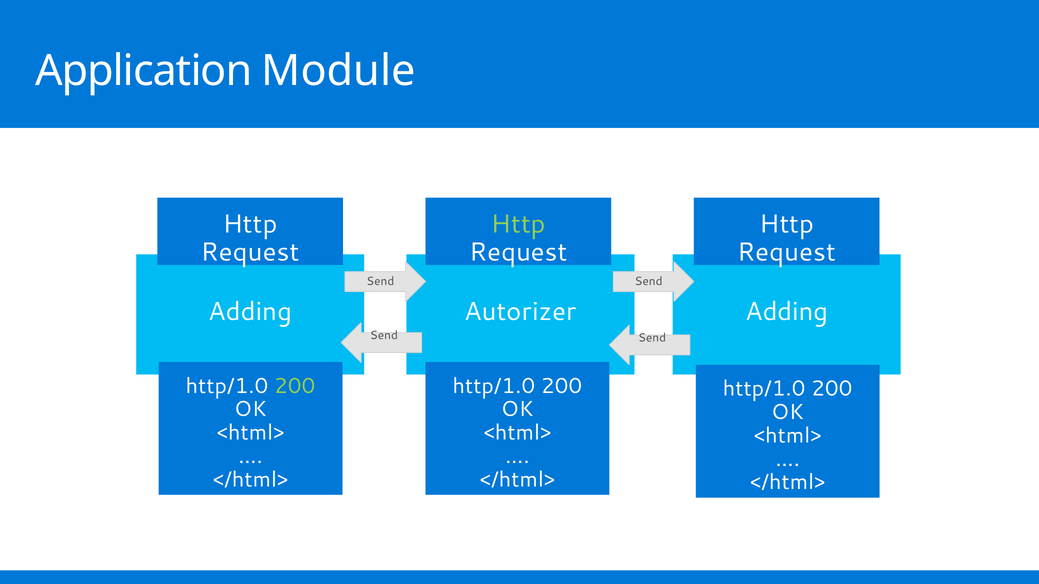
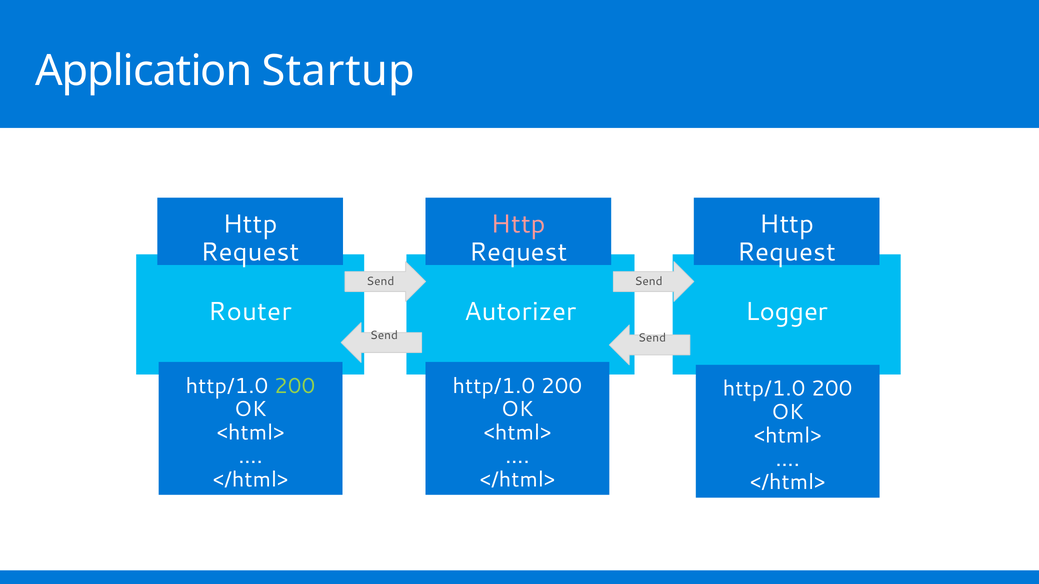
Module: Module -> Startup
Http at (518, 224) colour: light green -> pink
Adding at (250, 312): Adding -> Router
Adding at (787, 312): Adding -> Logger
